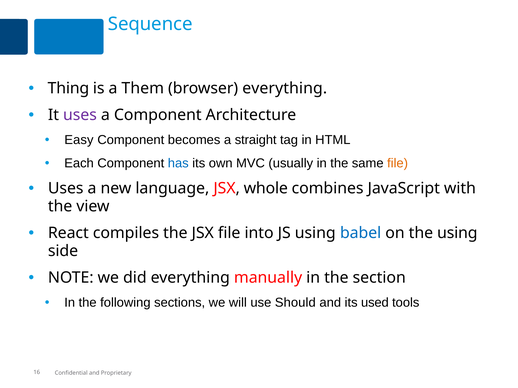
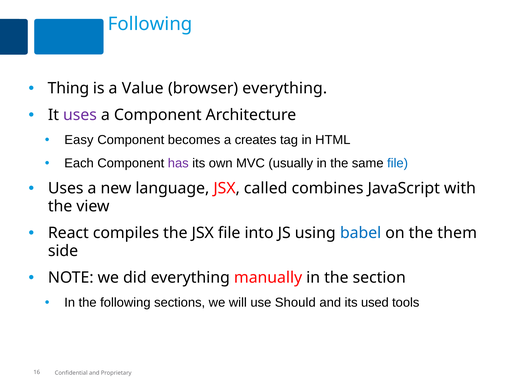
Sequence at (150, 24): Sequence -> Following
Them: Them -> Value
straight: straight -> creates
has colour: blue -> purple
file at (398, 163) colour: orange -> blue
whole: whole -> called
the using: using -> them
